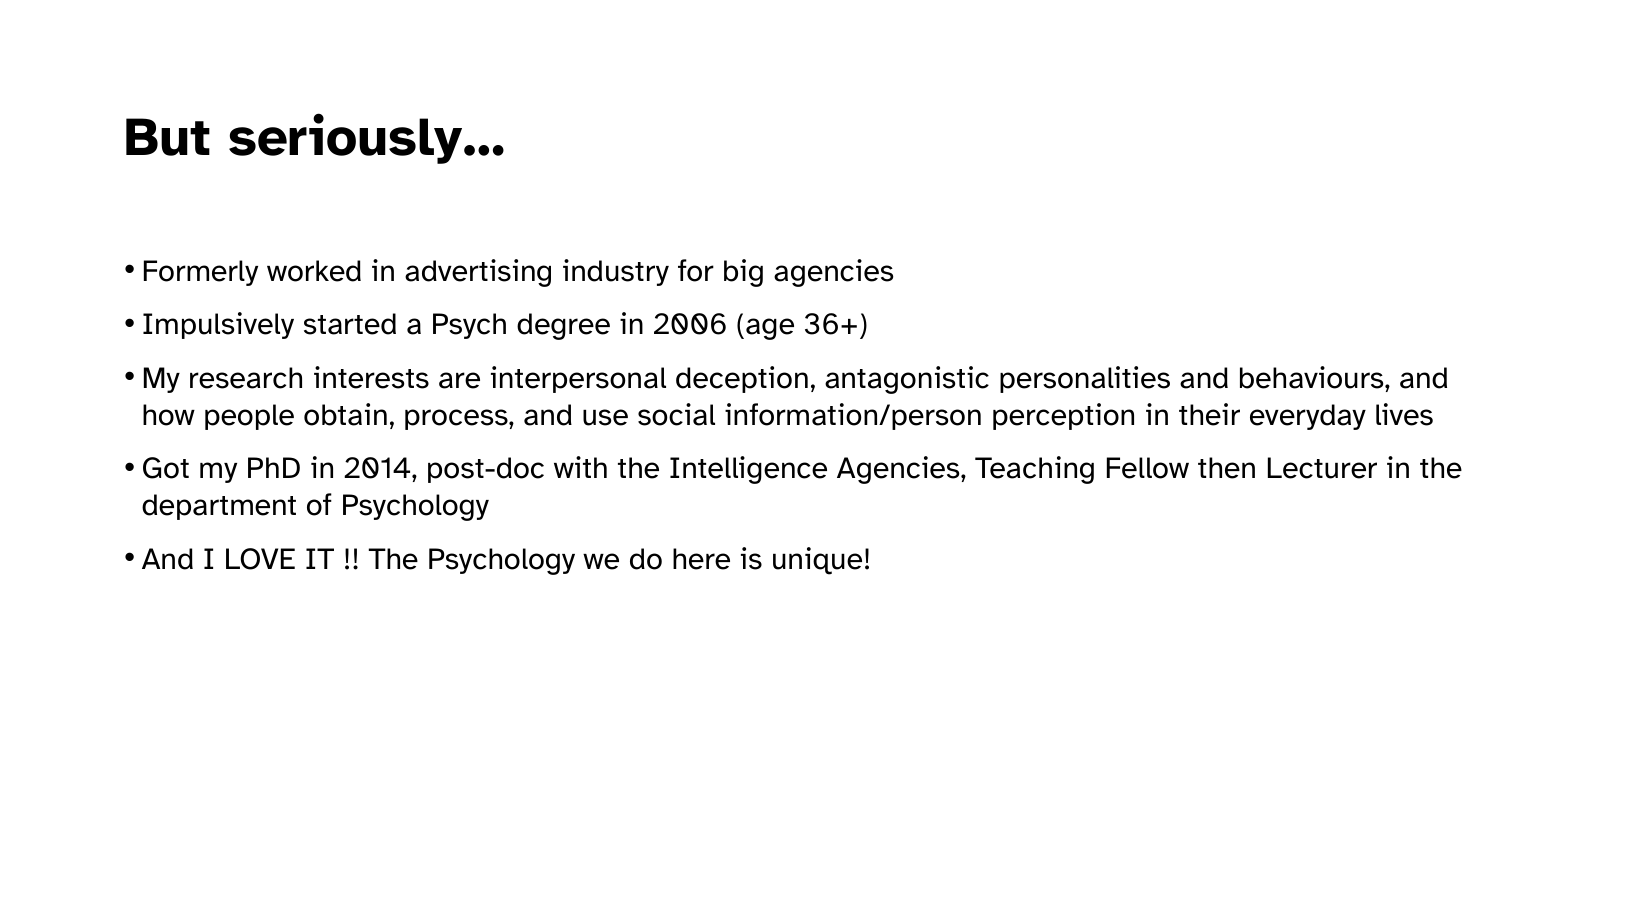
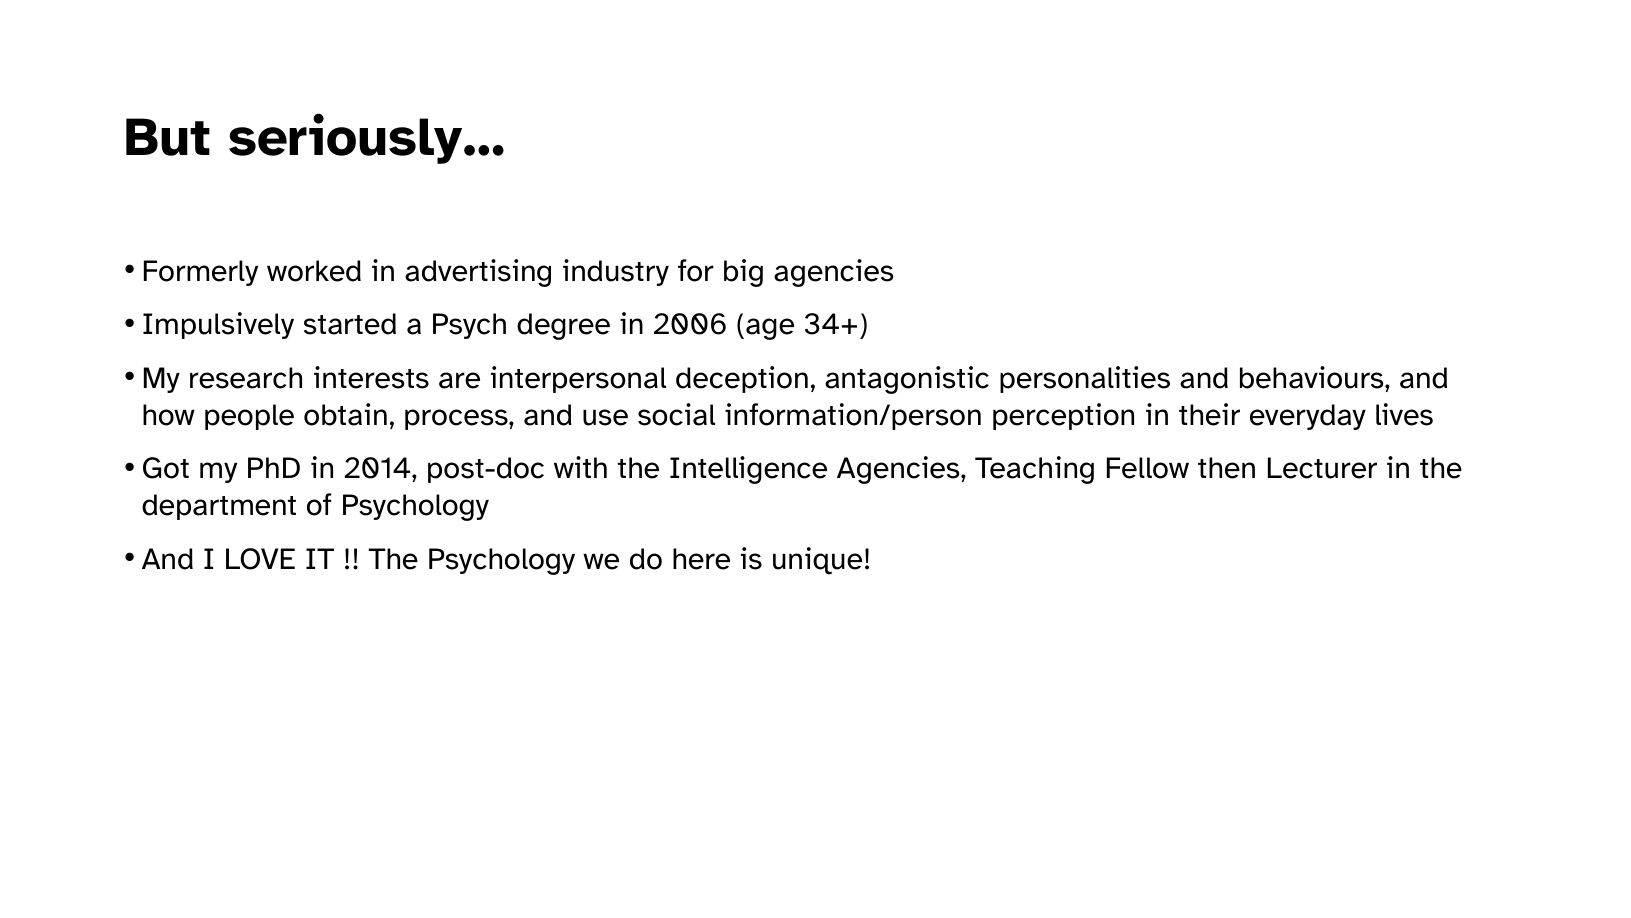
36+: 36+ -> 34+
